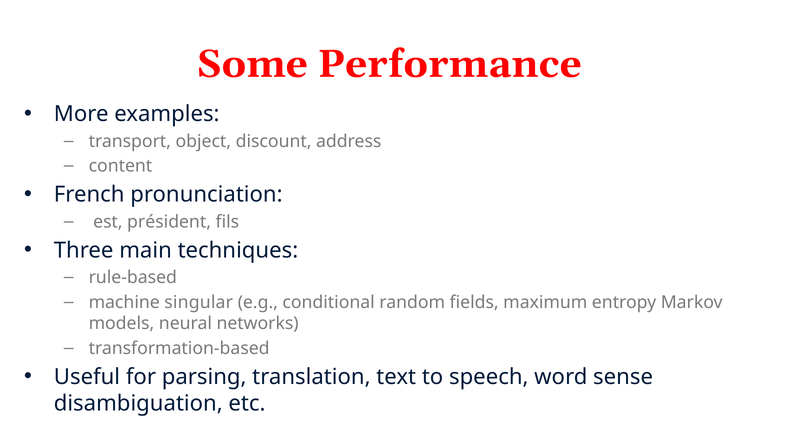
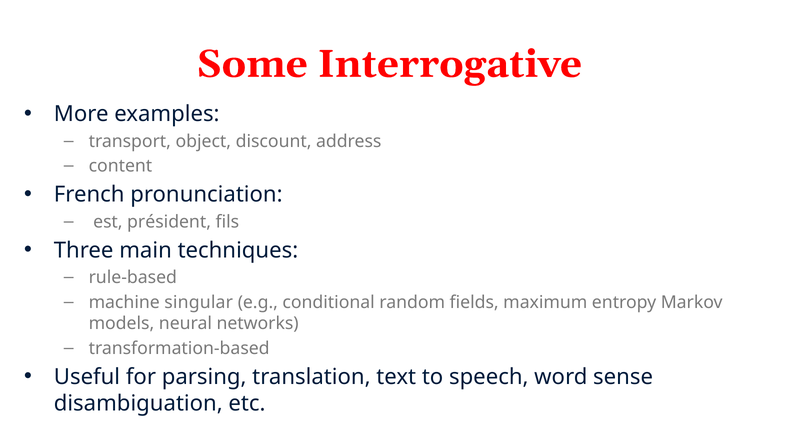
Performance: Performance -> Interrogative
